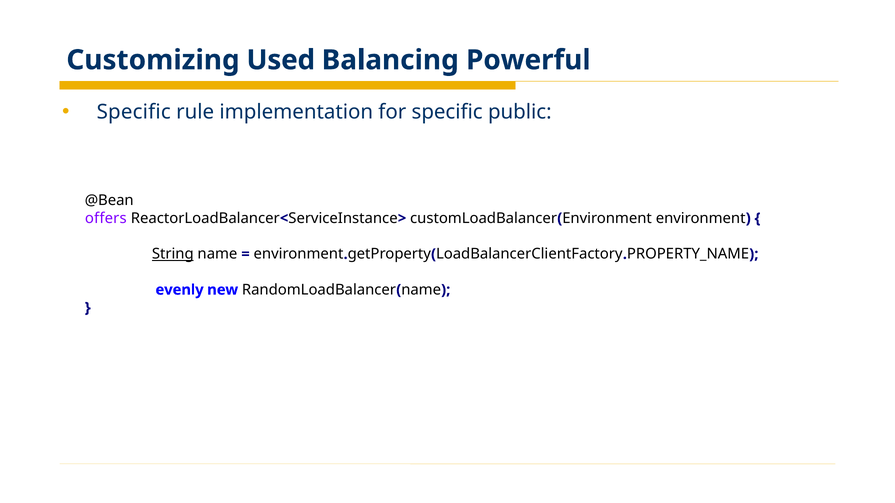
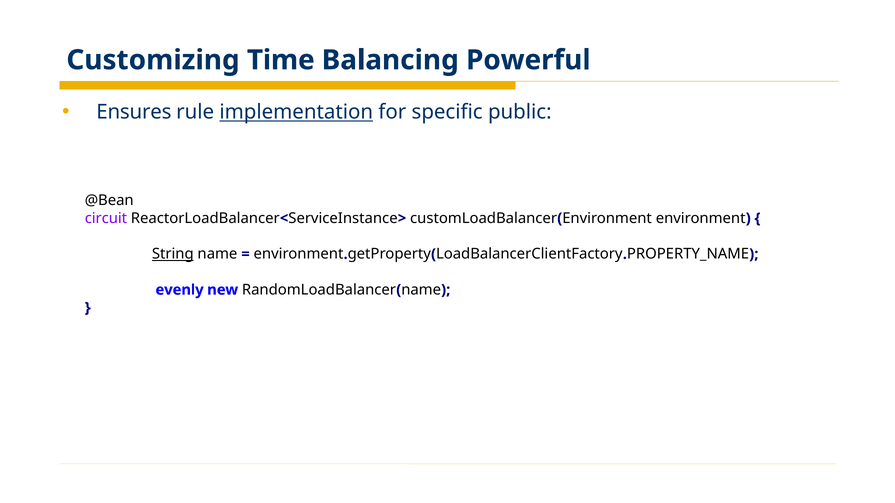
Used: Used -> Time
Specific at (134, 112): Specific -> Ensures
implementation underline: none -> present
offers: offers -> circuit
